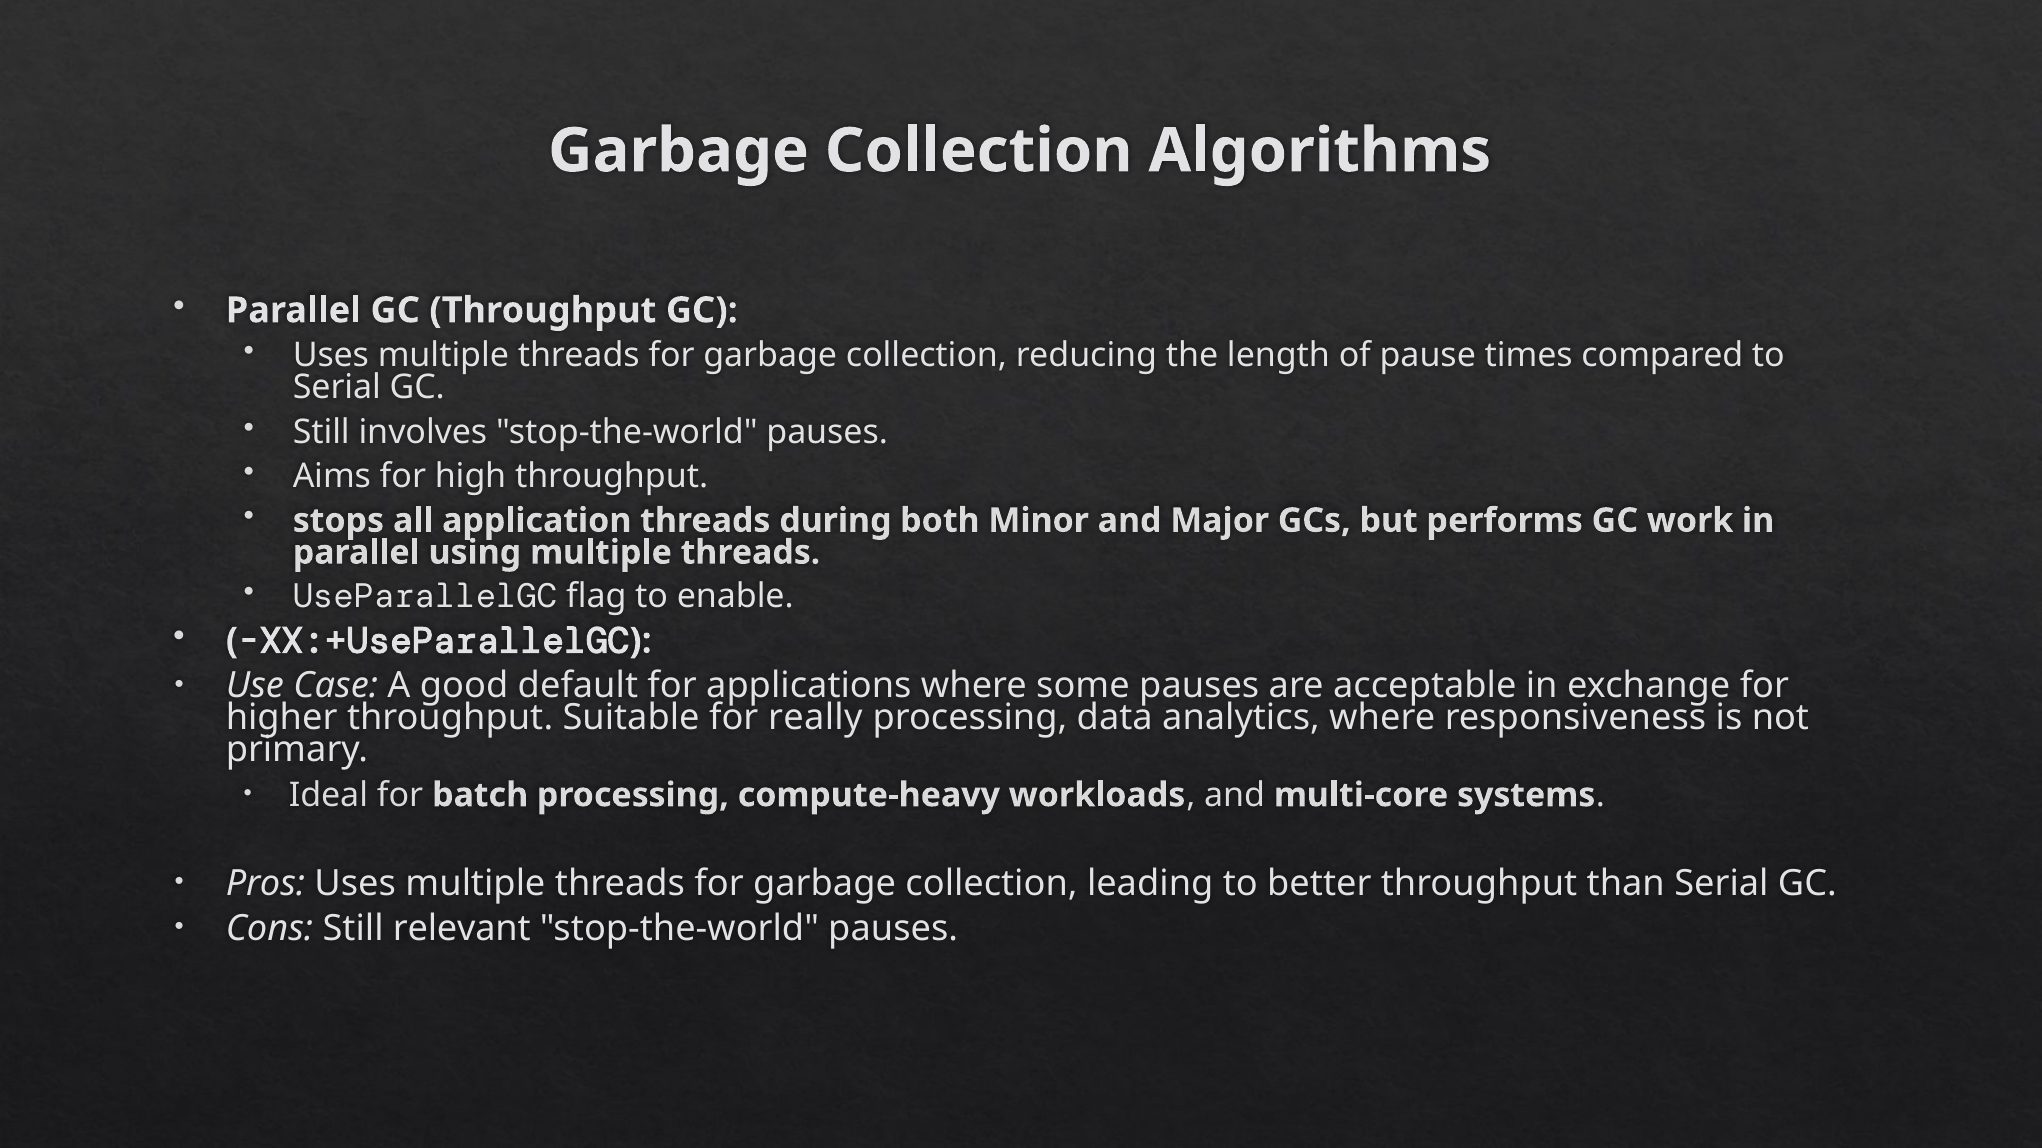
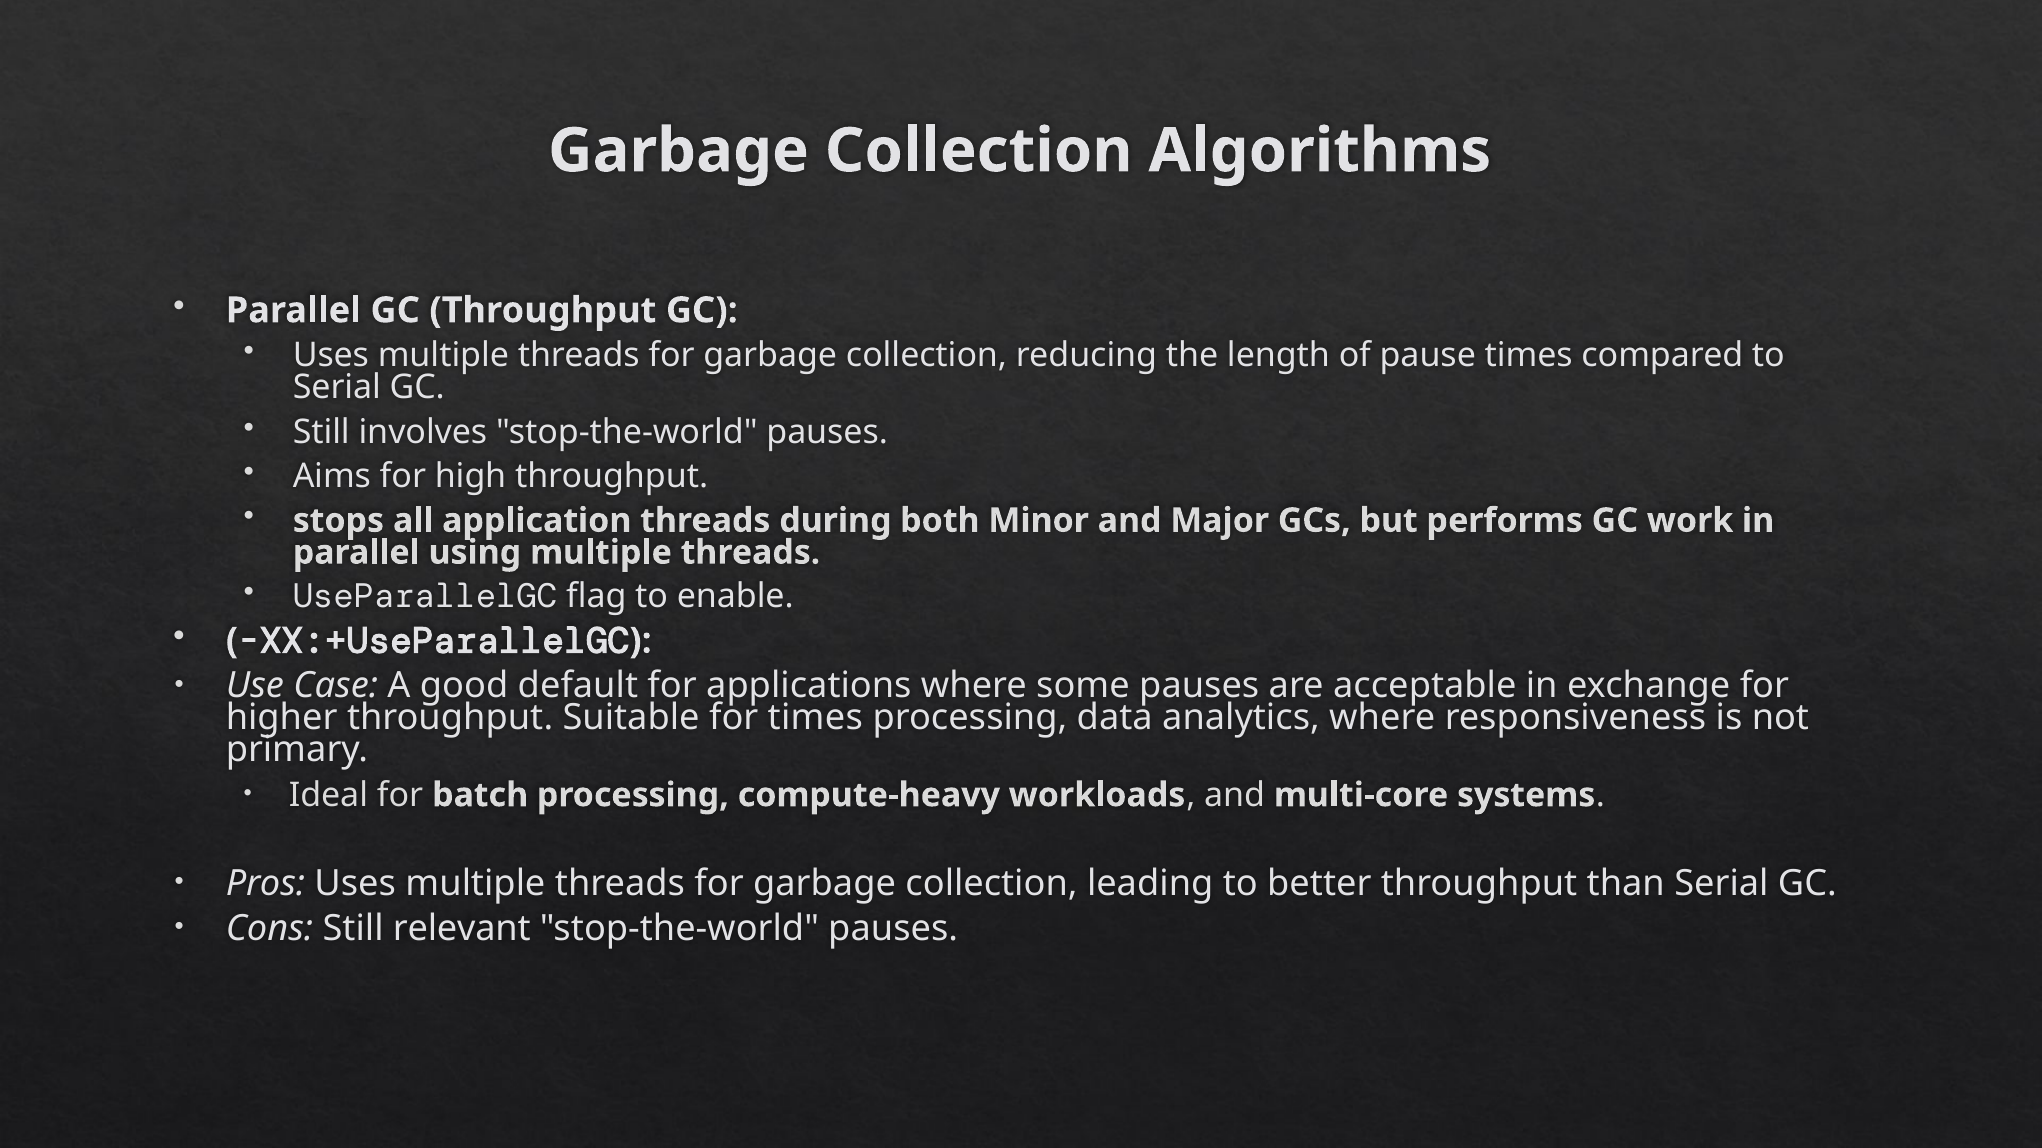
for really: really -> times
